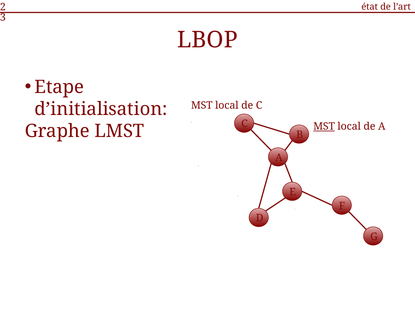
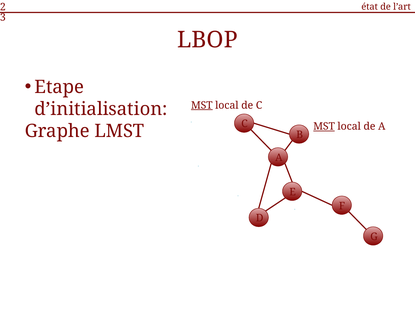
MST at (202, 105) underline: none -> present
